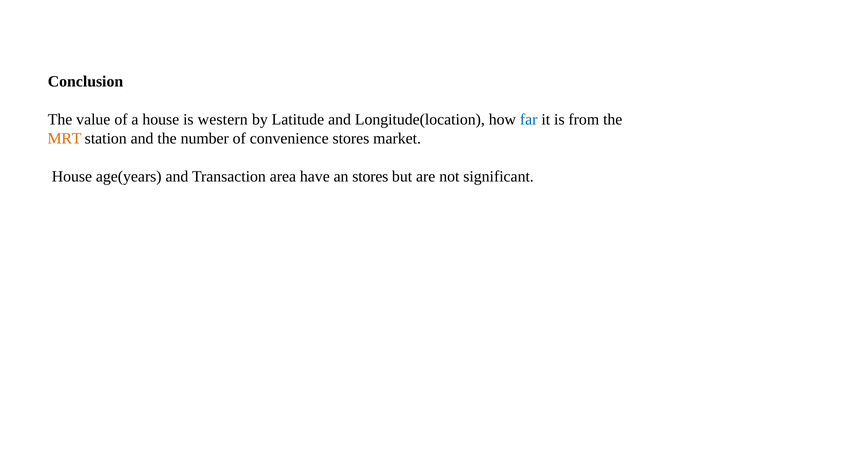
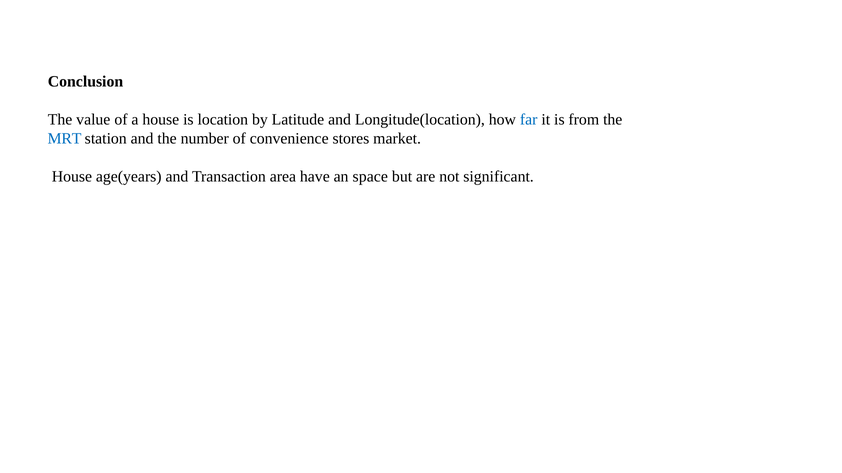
western: western -> location
MRT colour: orange -> blue
an stores: stores -> space
